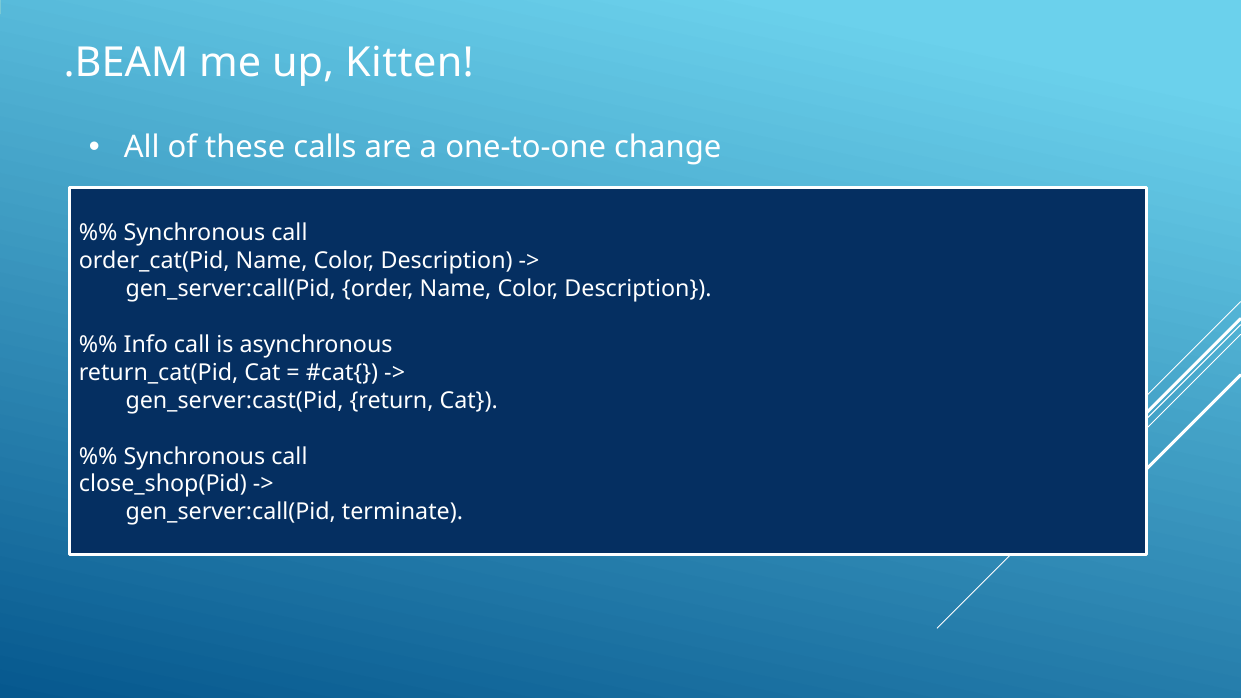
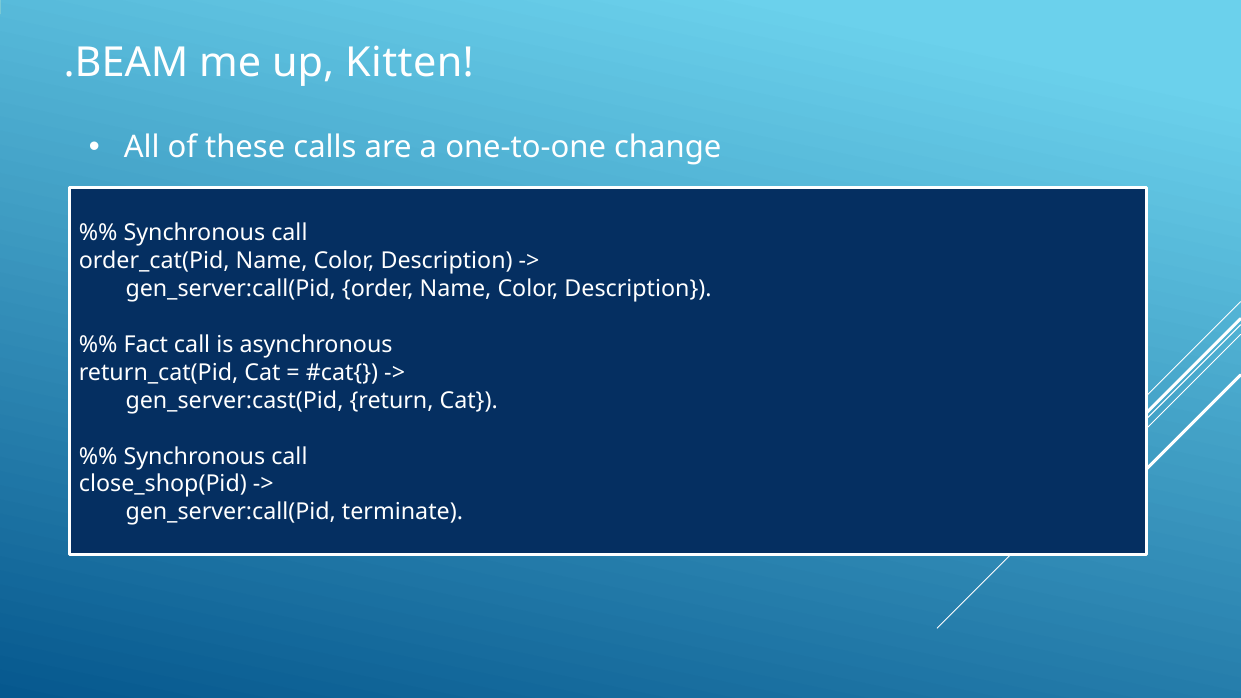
Info: Info -> Fact
